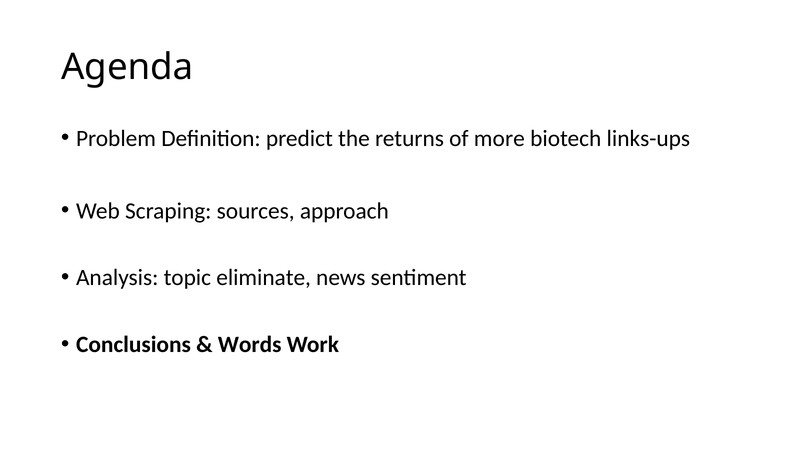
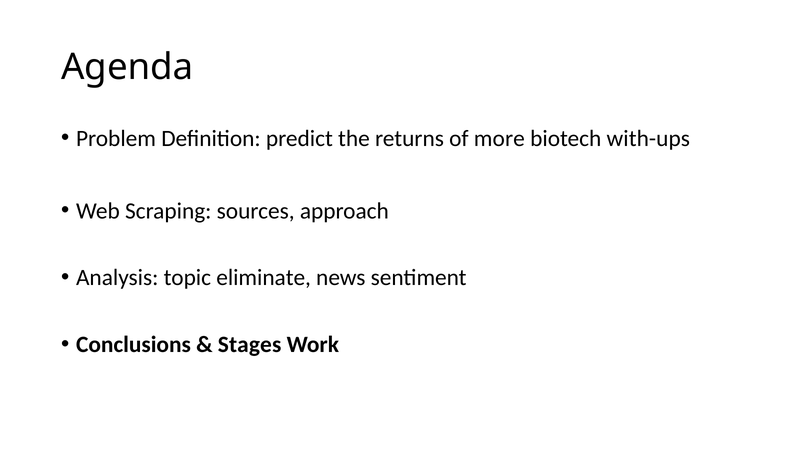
links-ups: links-ups -> with-ups
Words: Words -> Stages
